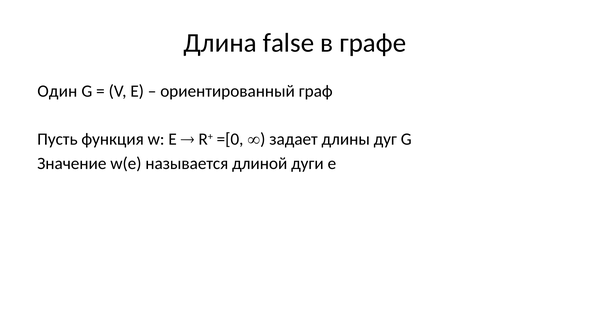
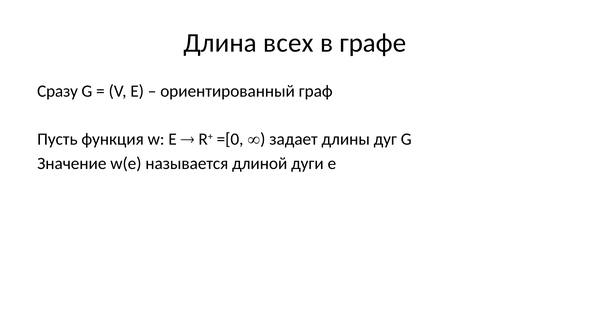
false: false -> всех
Один: Один -> Сразу
